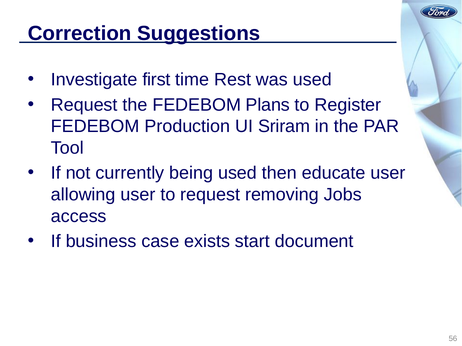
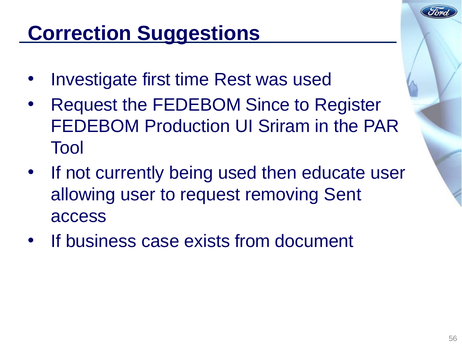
Plans: Plans -> Since
Jobs: Jobs -> Sent
start: start -> from
